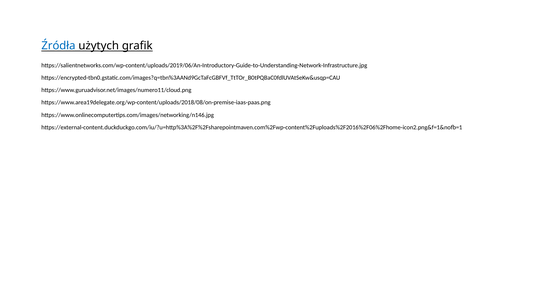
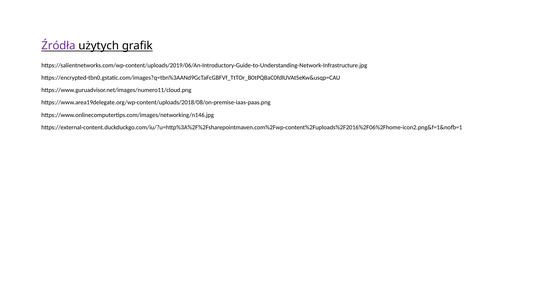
Źródła colour: blue -> purple
